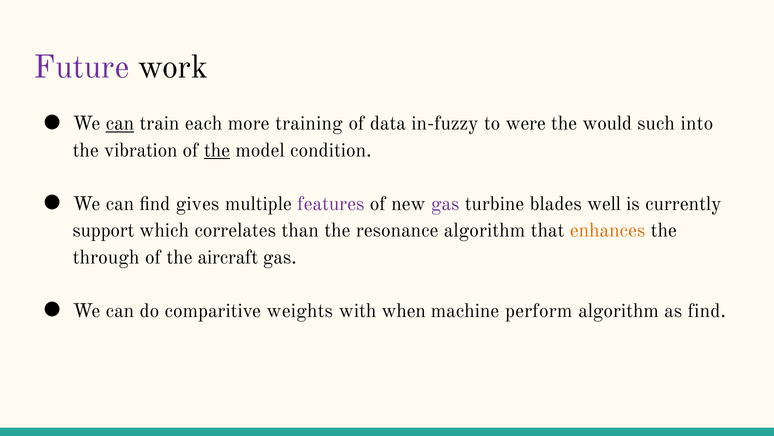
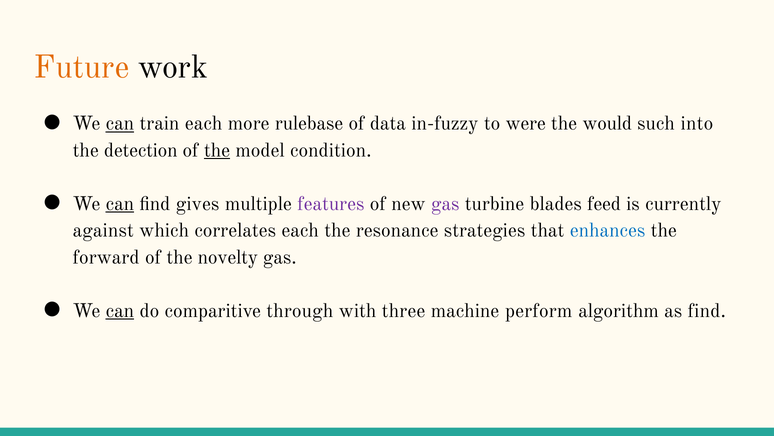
Future colour: purple -> orange
training: training -> rulebase
vibration: vibration -> detection
can at (120, 203) underline: none -> present
well: well -> feed
support: support -> against
correlates than: than -> each
resonance algorithm: algorithm -> strategies
enhances colour: orange -> blue
through: through -> forward
aircraft: aircraft -> novelty
can at (120, 310) underline: none -> present
weights: weights -> through
when: when -> three
